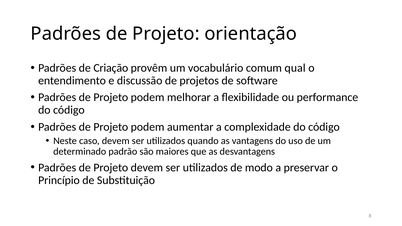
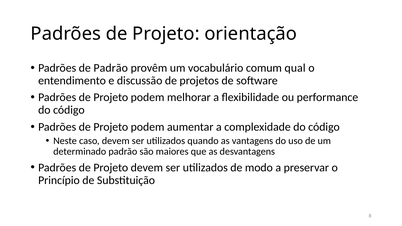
de Criação: Criação -> Padrão
